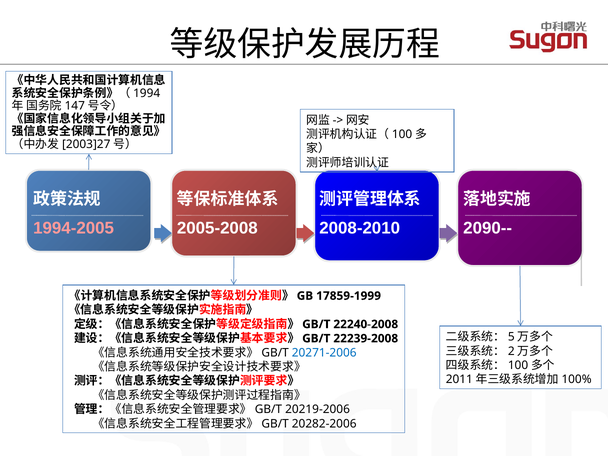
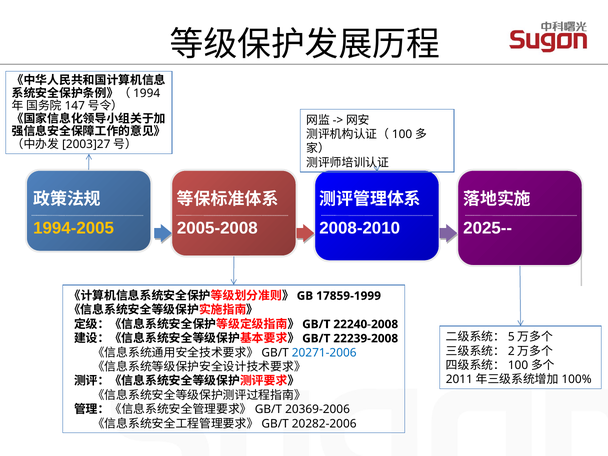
1994-2005 colour: pink -> yellow
2090--: 2090-- -> 2025--
20219-2006: 20219-2006 -> 20369-2006
